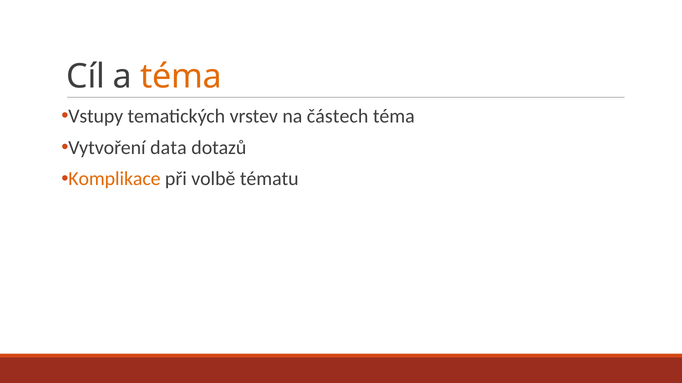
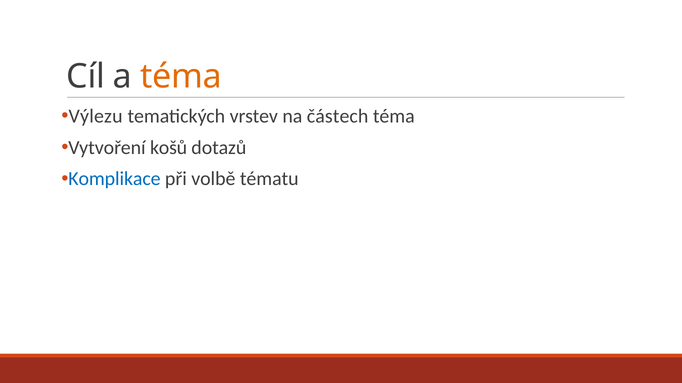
Vstupy: Vstupy -> Výlezu
data: data -> košů
Komplikace colour: orange -> blue
